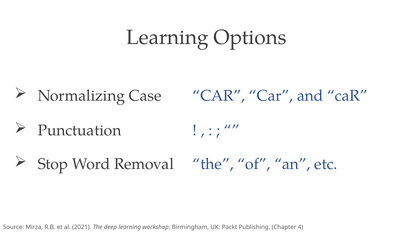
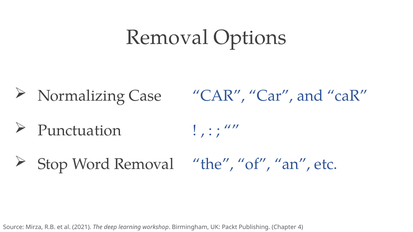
Learning at (167, 37): Learning -> Removal
